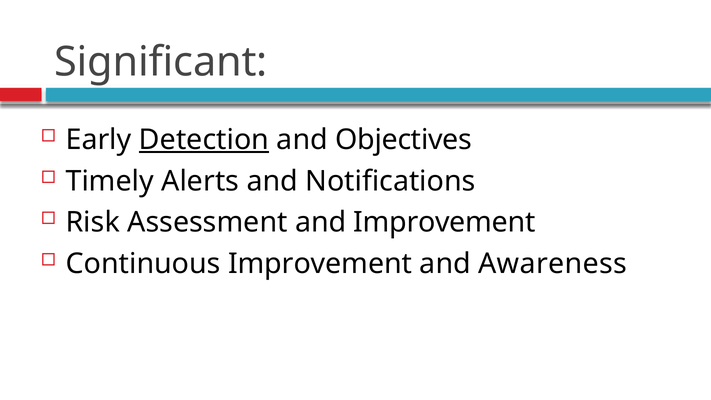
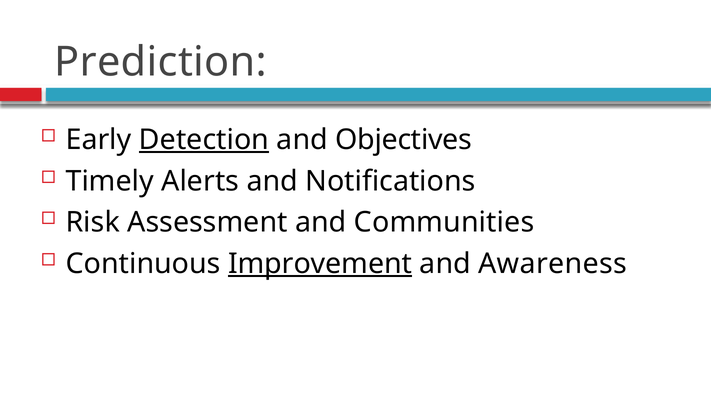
Significant: Significant -> Prediction
and Improvement: Improvement -> Communities
Improvement at (320, 264) underline: none -> present
